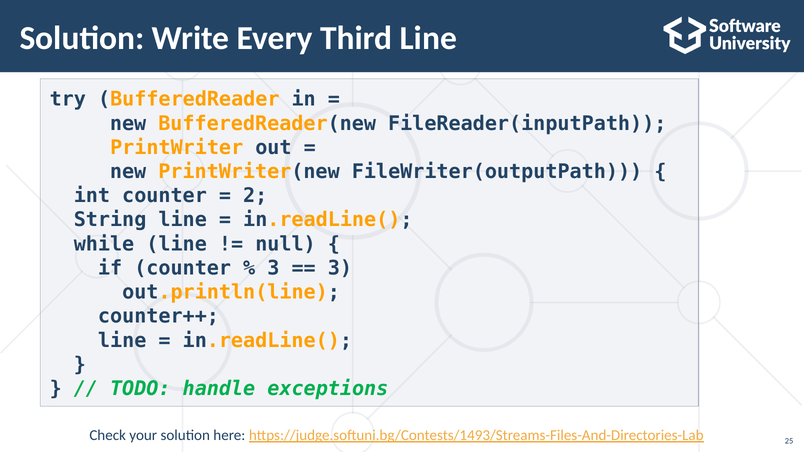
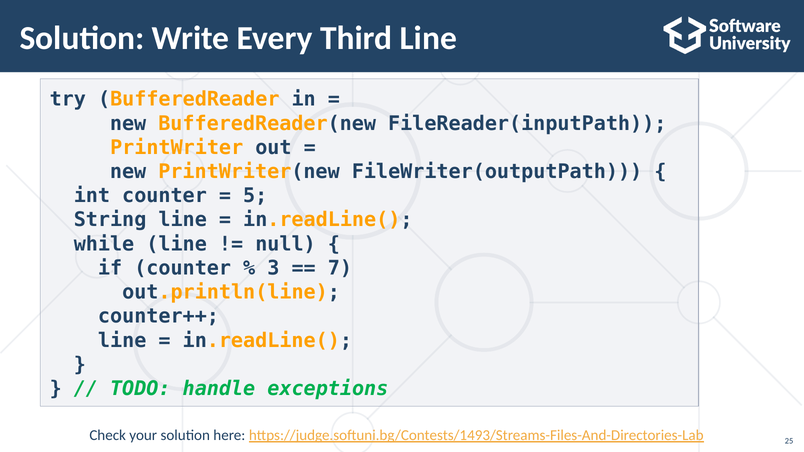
2: 2 -> 5
3 at (340, 268): 3 -> 7
